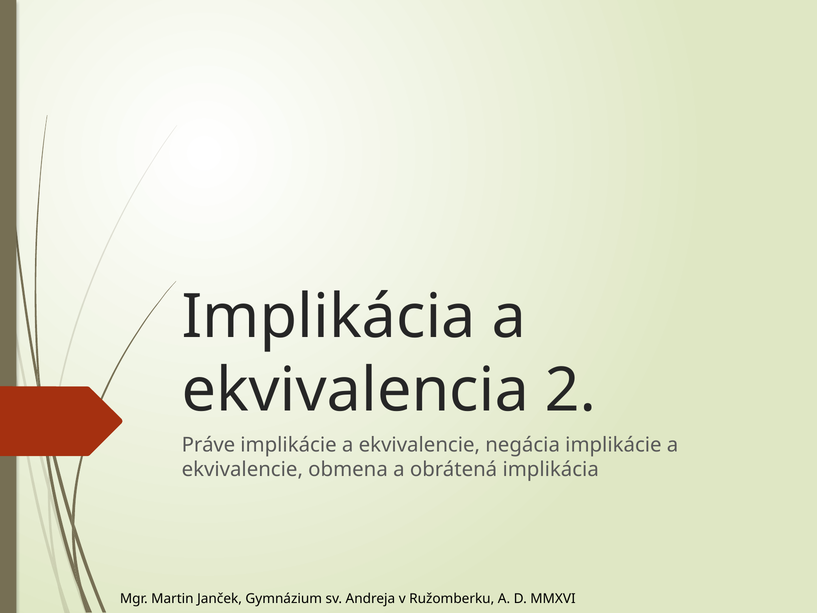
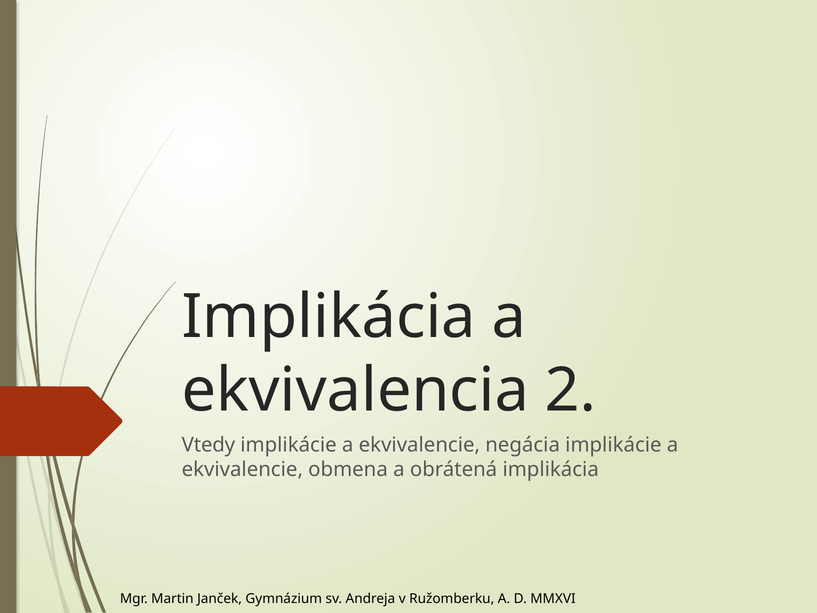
Práve: Práve -> Vtedy
